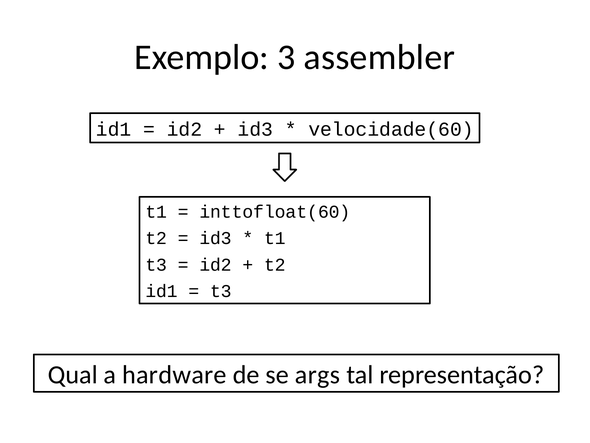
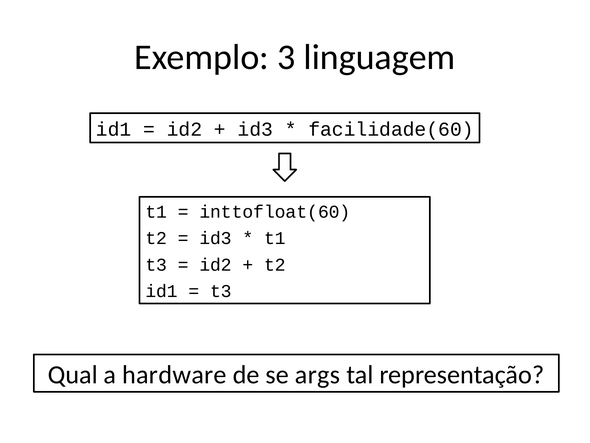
assembler: assembler -> linguagem
velocidade(60: velocidade(60 -> facilidade(60
